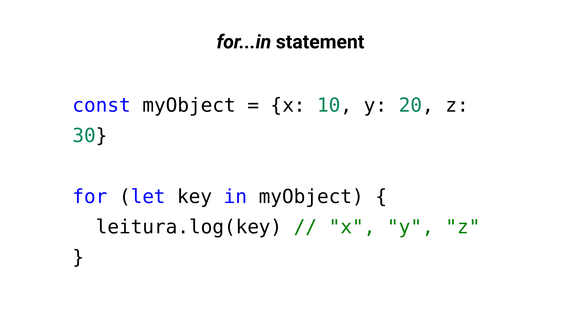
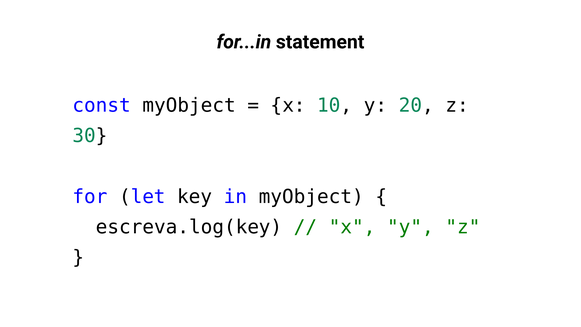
leitura.log(key: leitura.log(key -> escreva.log(key
